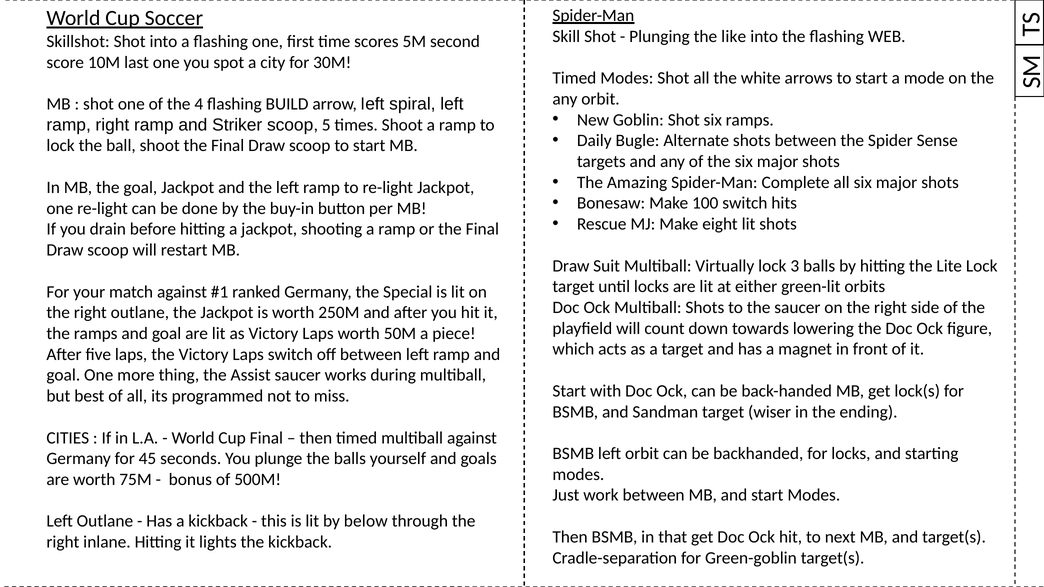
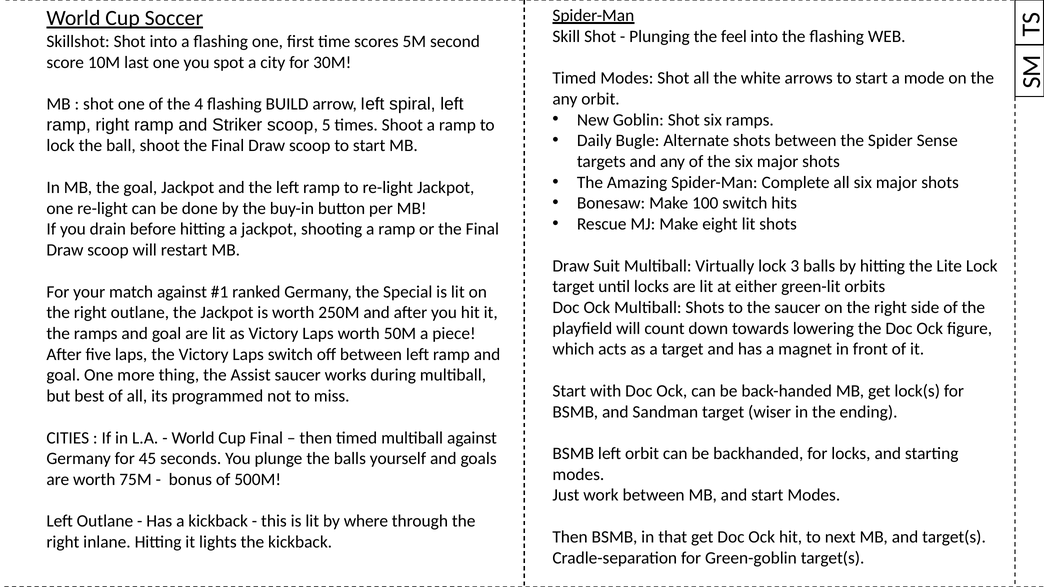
like: like -> feel
below: below -> where
